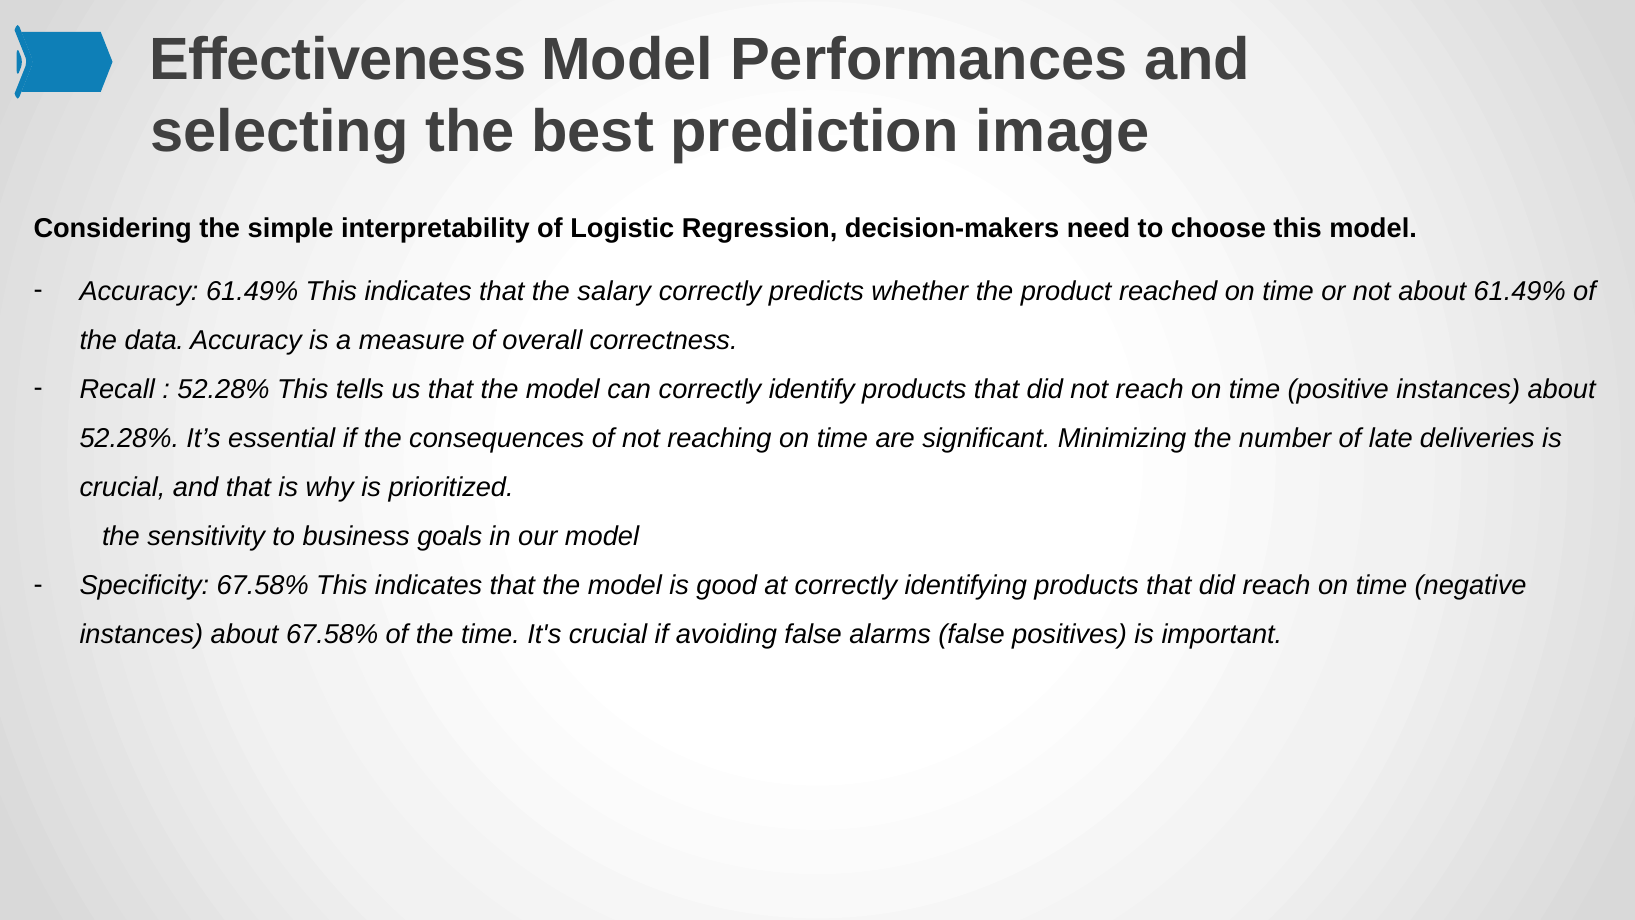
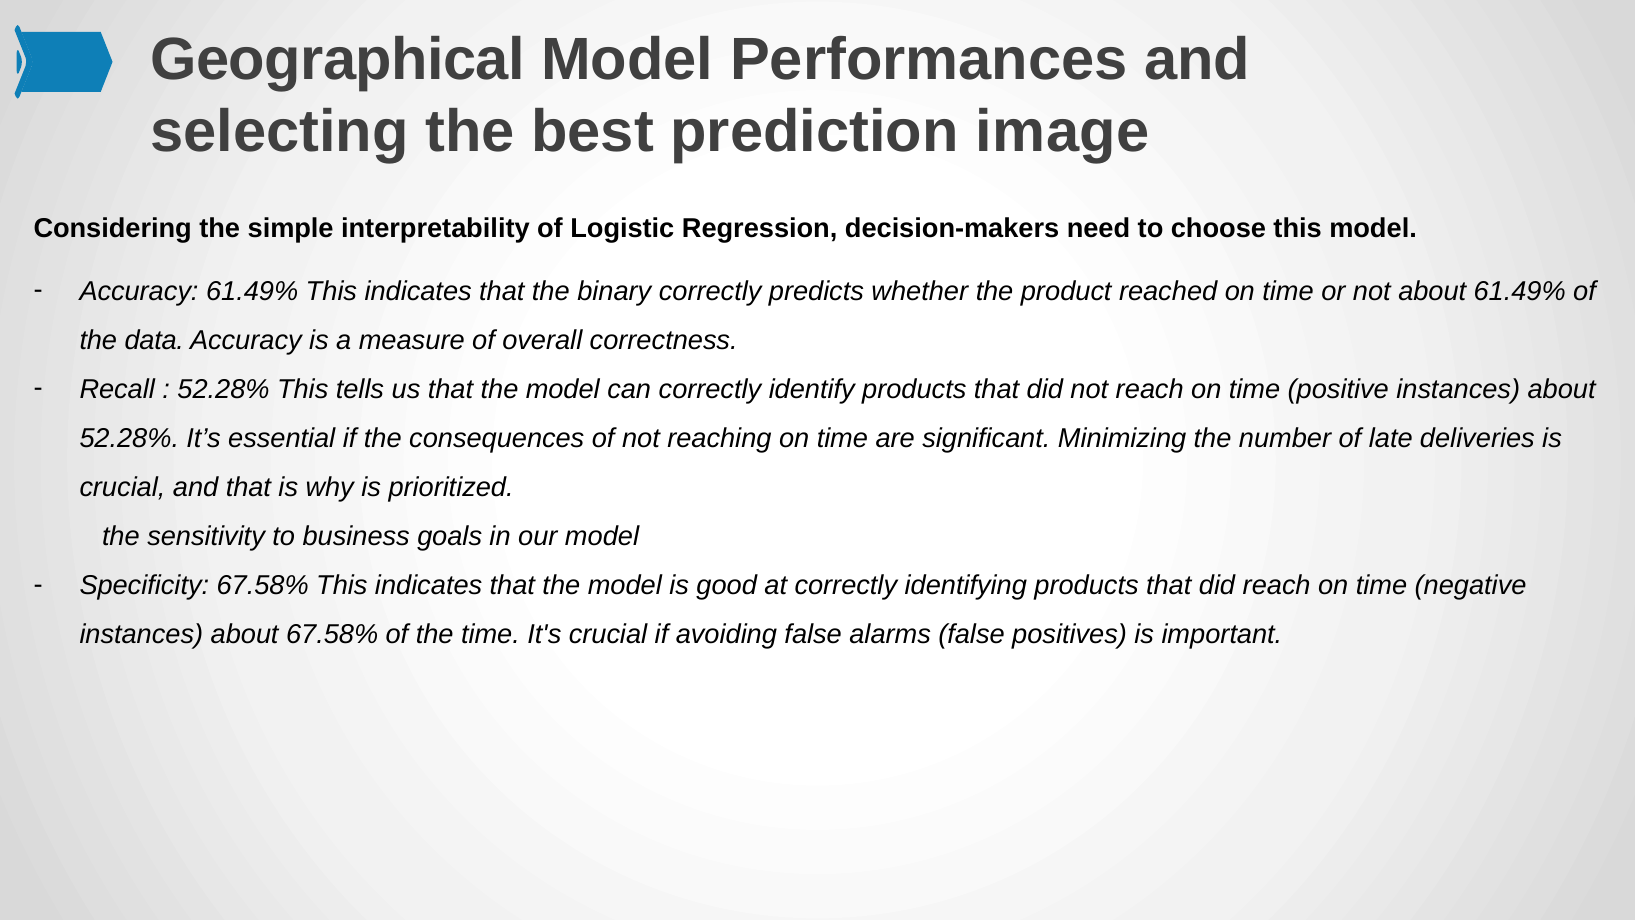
Effectiveness: Effectiveness -> Geographical
salary: salary -> binary
